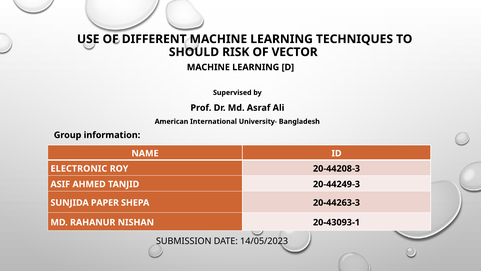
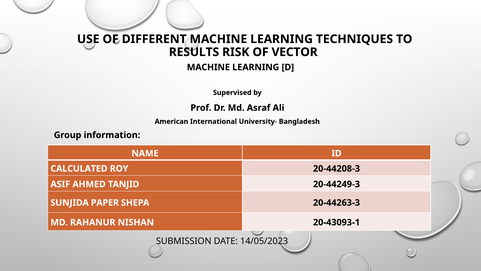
SHOULD: SHOULD -> RESULTS
ELECTRONIC: ELECTRONIC -> CALCULATED
